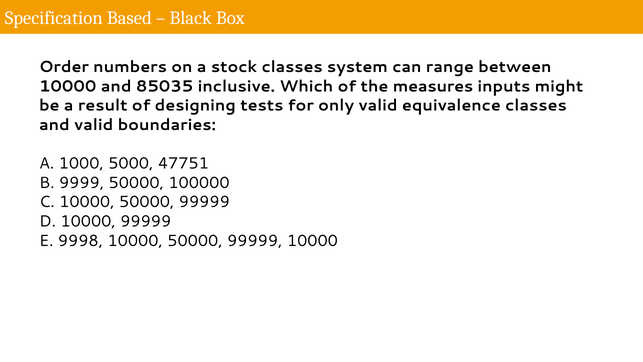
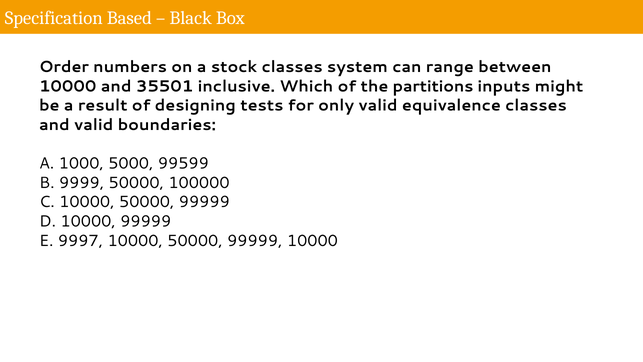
85035: 85035 -> 35501
measures: measures -> partitions
47751: 47751 -> 99599
9998: 9998 -> 9997
